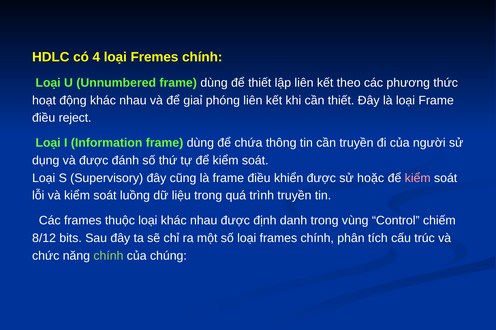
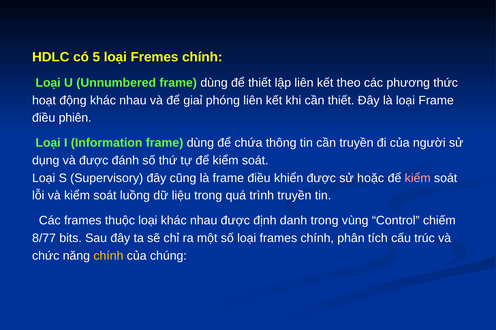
4: 4 -> 5
reject: reject -> phiên
8/12: 8/12 -> 8/77
chính at (108, 256) colour: light green -> yellow
